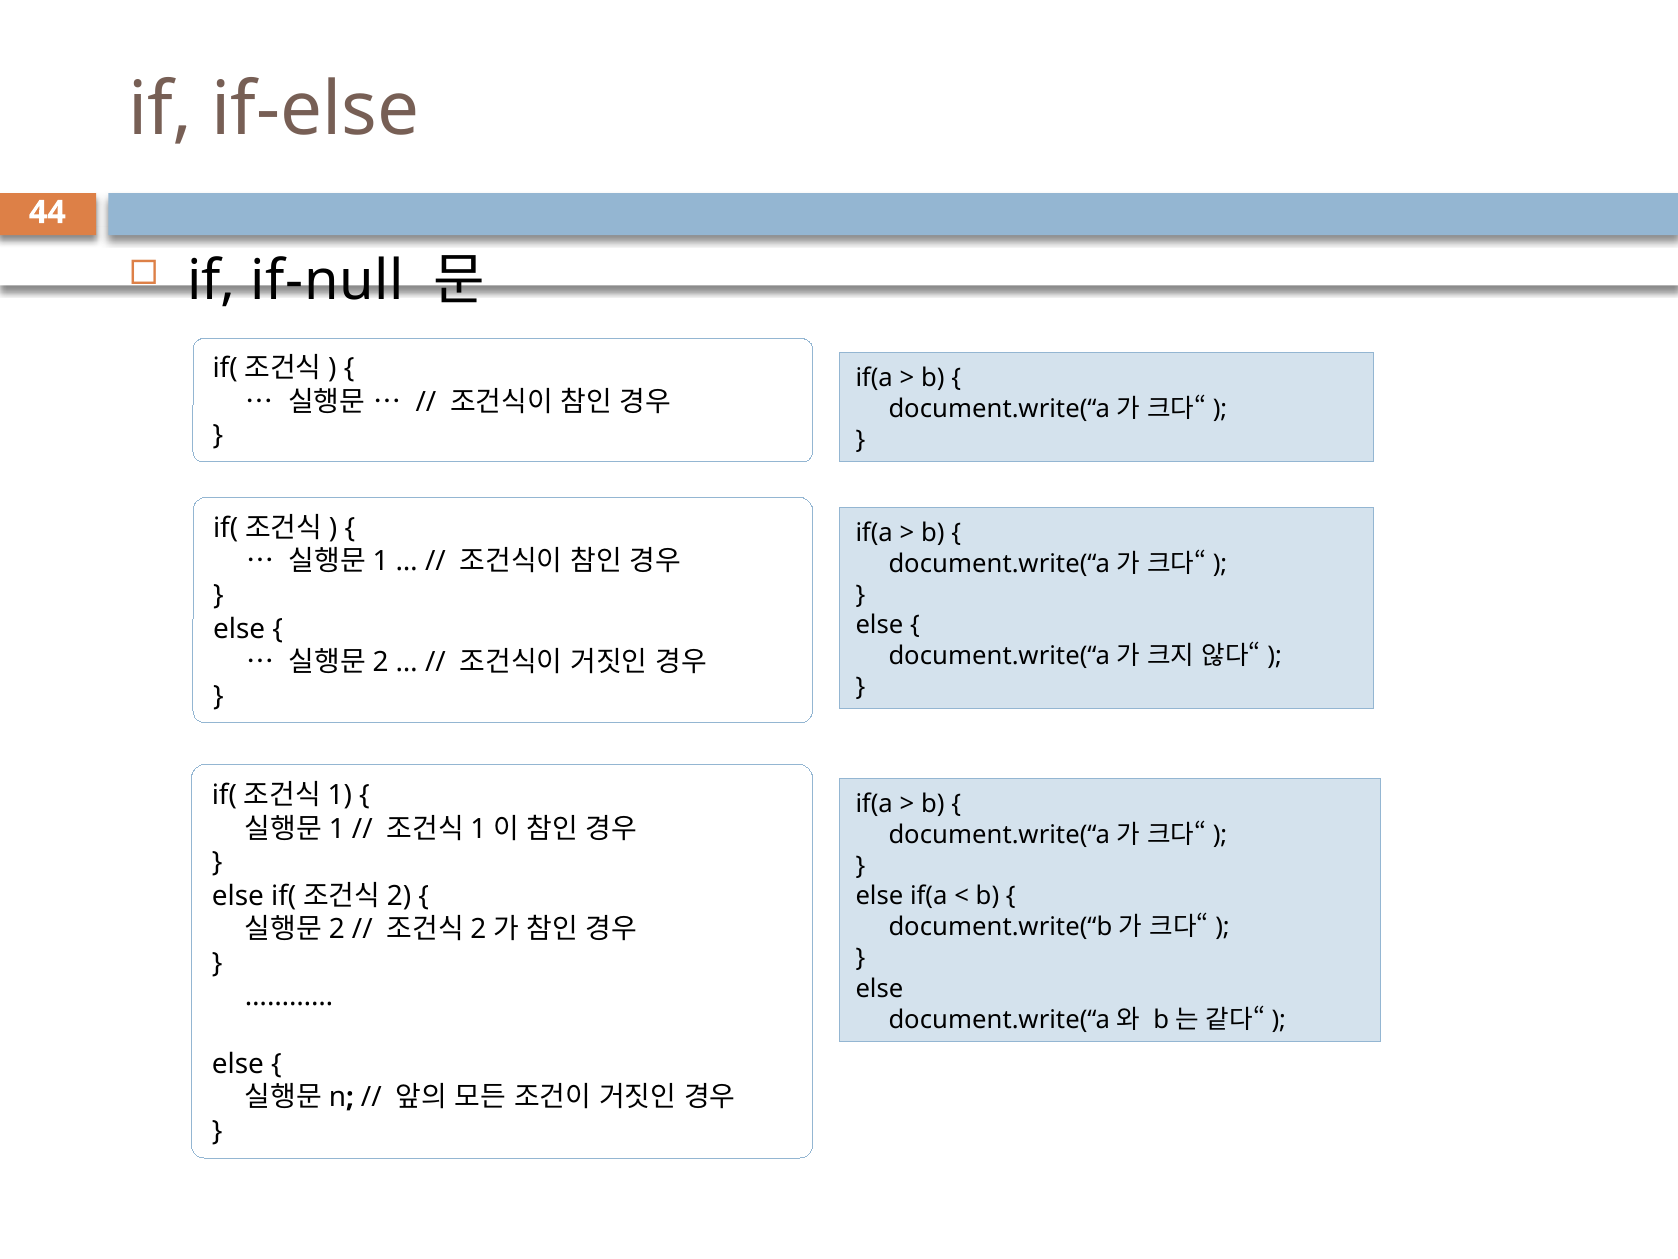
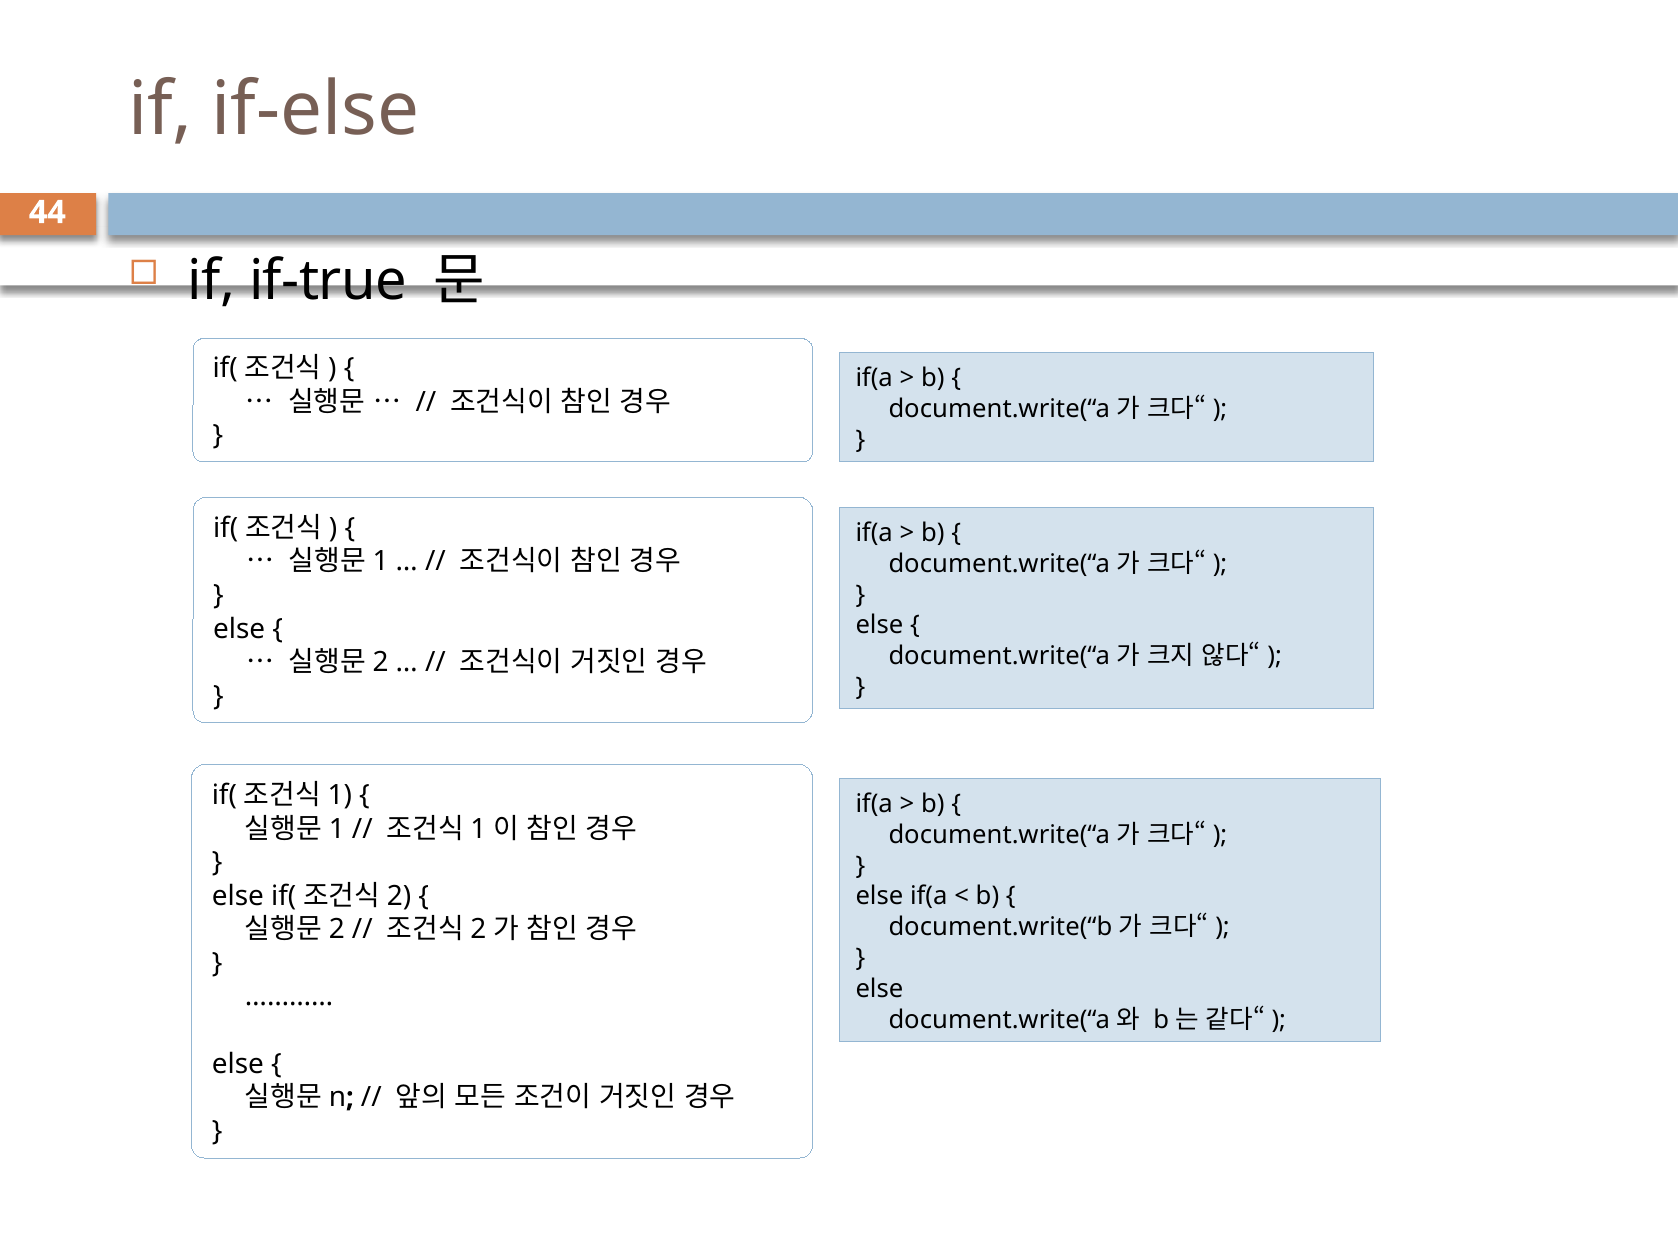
if-null: if-null -> if-true
